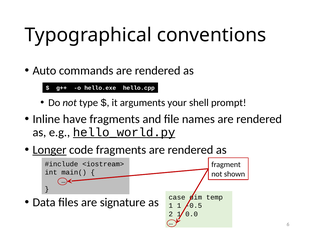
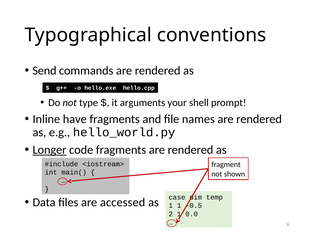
Auto: Auto -> Send
hello_world.py underline: present -> none
signature: signature -> accessed
